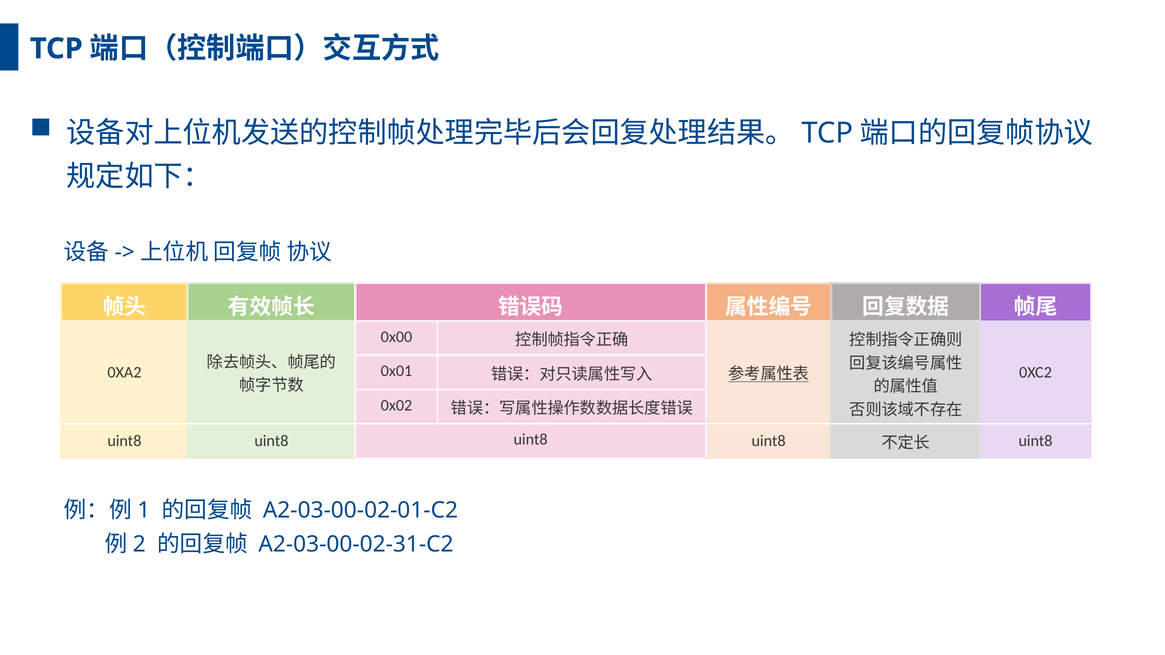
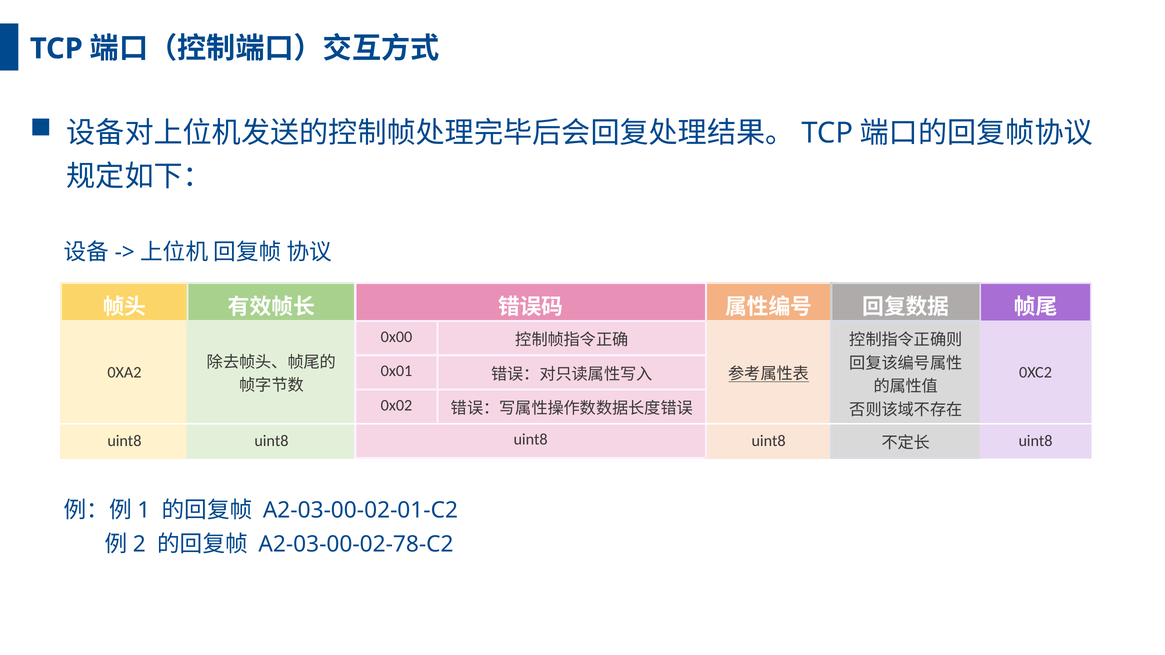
A2-03-00-02-31-C2: A2-03-00-02-31-C2 -> A2-03-00-02-78-C2
